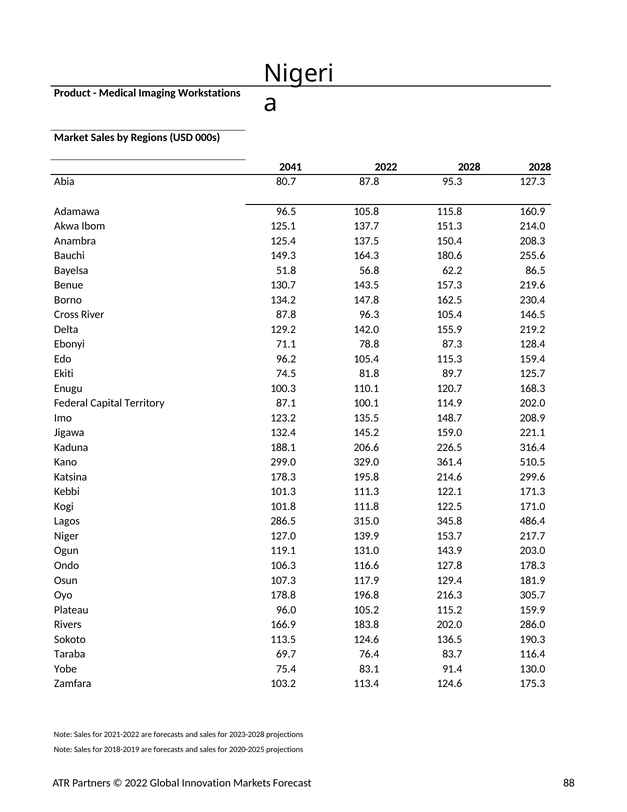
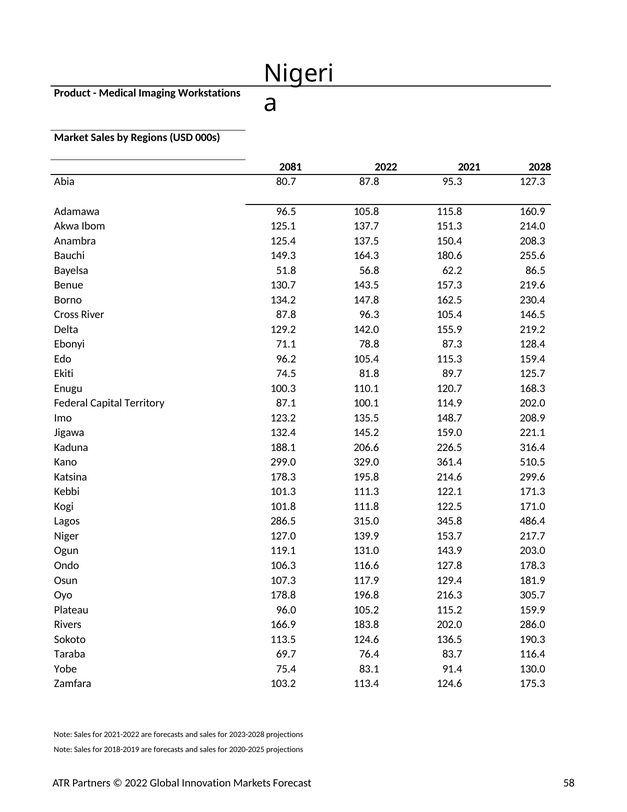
2041: 2041 -> 2081
2022 2028: 2028 -> 2021
88: 88 -> 58
